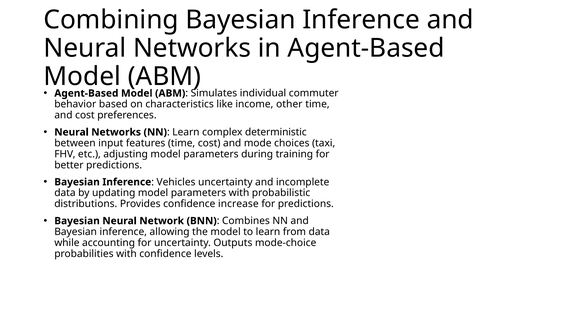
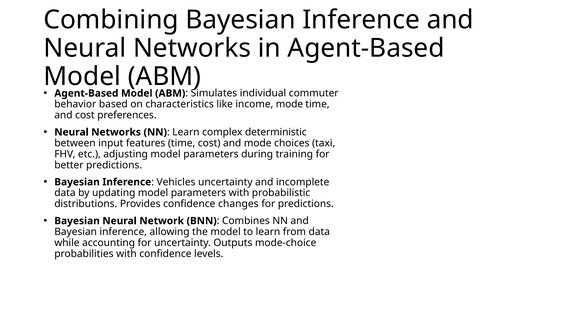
income other: other -> mode
increase: increase -> changes
